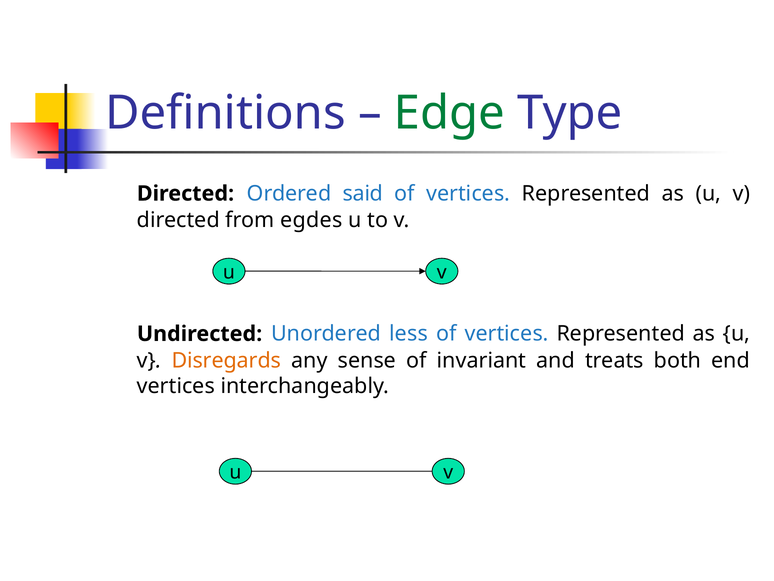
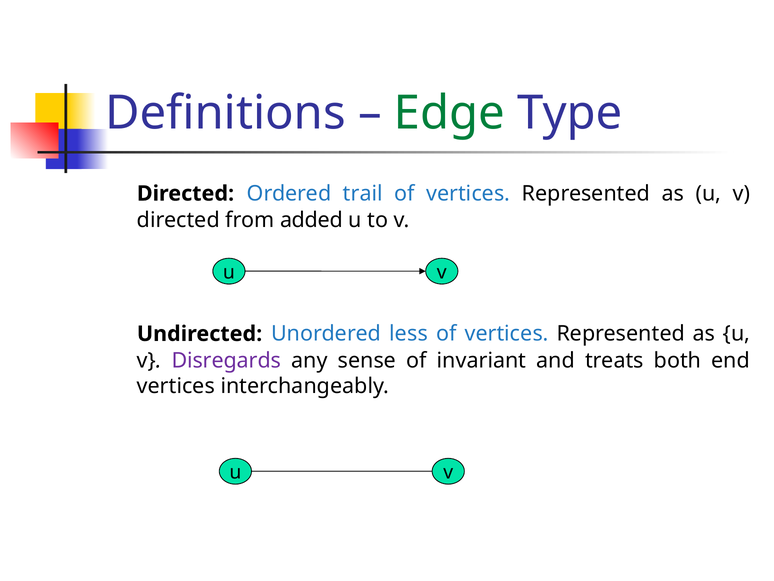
said: said -> trail
egdes: egdes -> added
Disregards colour: orange -> purple
